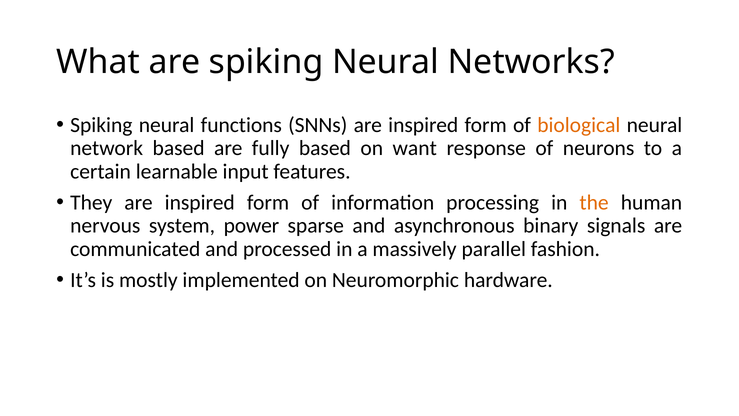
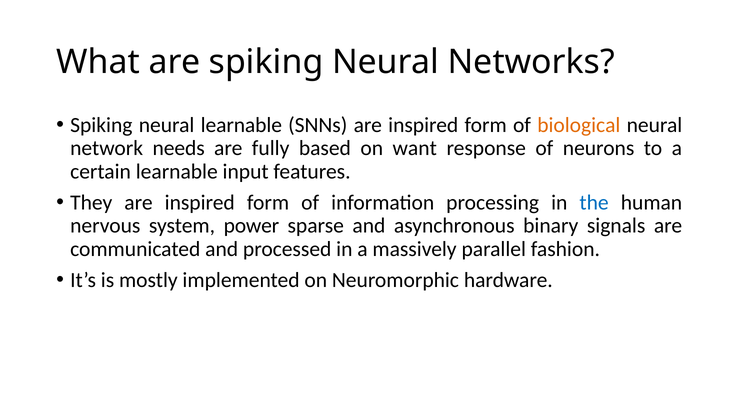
neural functions: functions -> learnable
network based: based -> needs
the colour: orange -> blue
